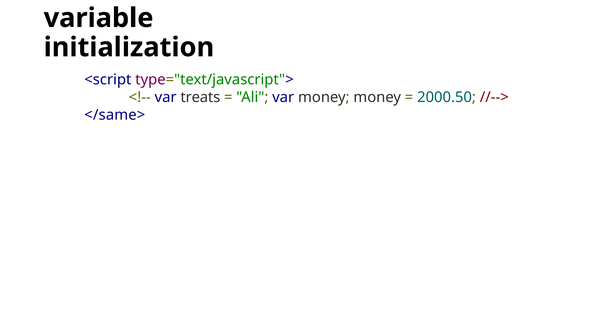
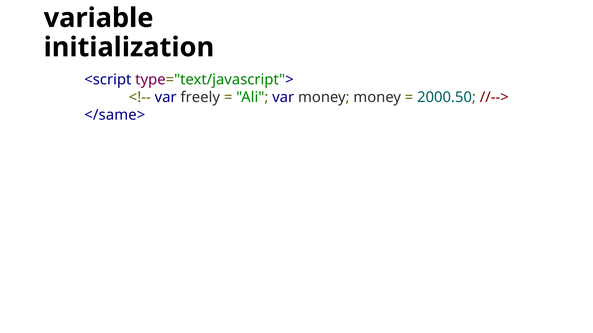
treats: treats -> freely
